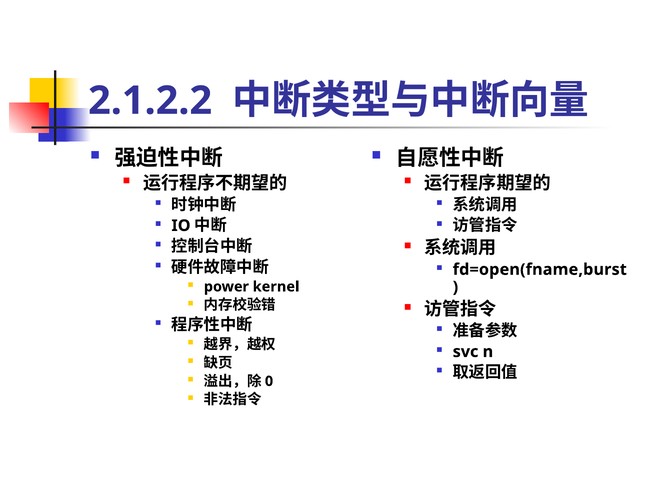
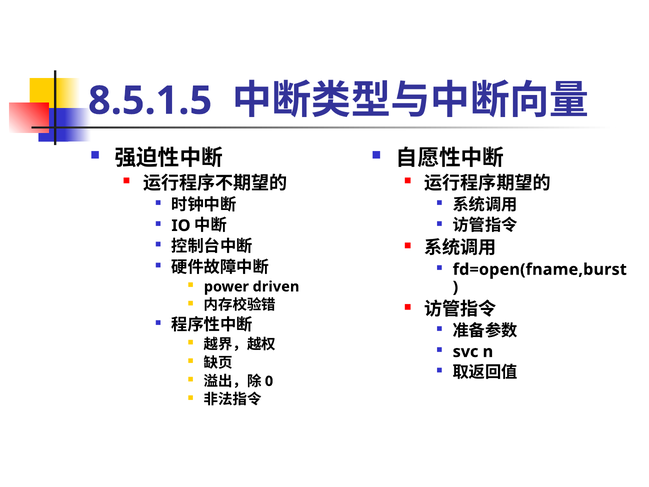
2.1.2.2: 2.1.2.2 -> 8.5.1.5
kernel: kernel -> driven
